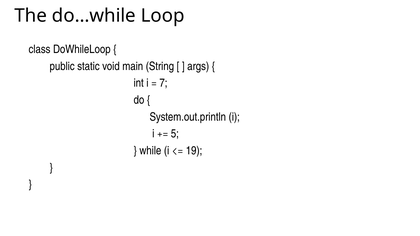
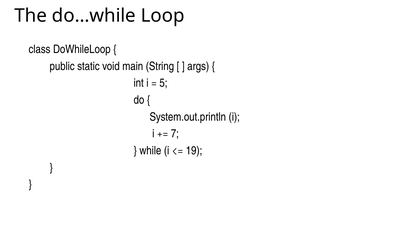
7: 7 -> 5
5: 5 -> 7
